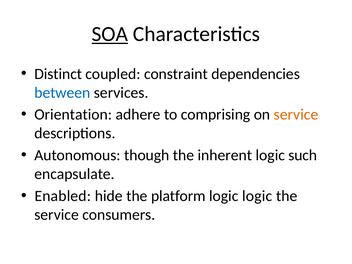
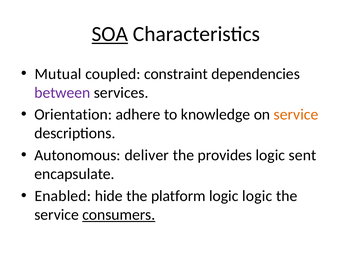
Distinct: Distinct -> Mutual
between colour: blue -> purple
comprising: comprising -> knowledge
though: though -> deliver
inherent: inherent -> provides
such: such -> sent
consumers underline: none -> present
